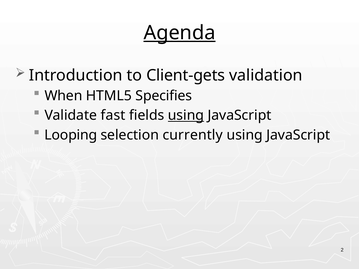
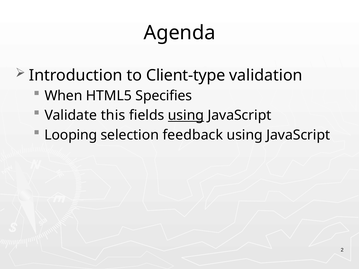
Agenda underline: present -> none
Client-gets: Client-gets -> Client-type
fast: fast -> this
currently: currently -> feedback
